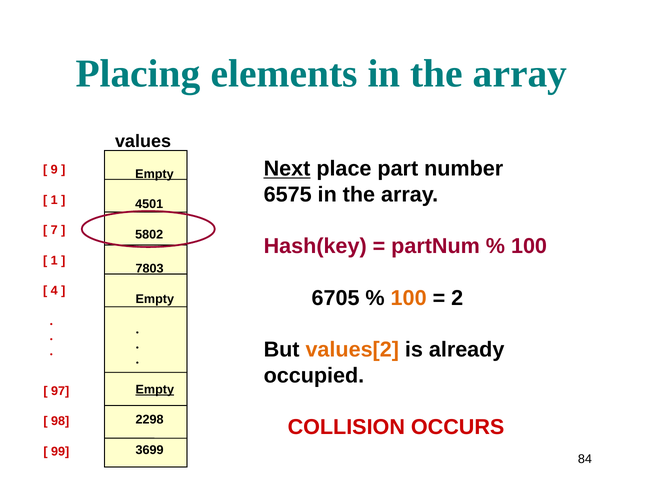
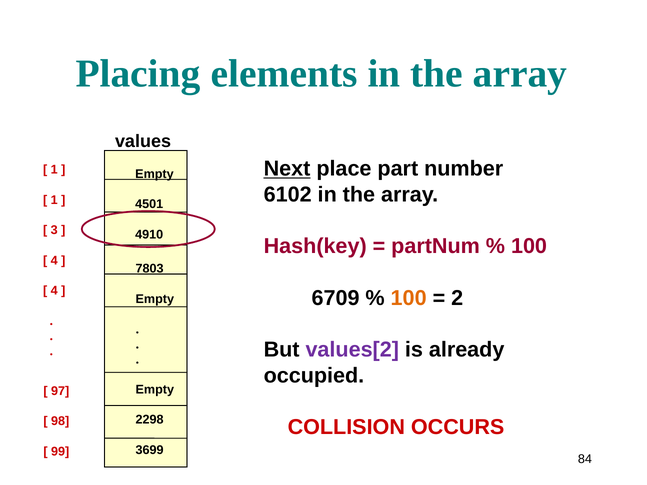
9 at (54, 170): 9 -> 1
6575: 6575 -> 6102
7: 7 -> 3
5802: 5802 -> 4910
1 at (54, 261): 1 -> 4
6705: 6705 -> 6709
values[2 colour: orange -> purple
Empty at (155, 390) underline: present -> none
